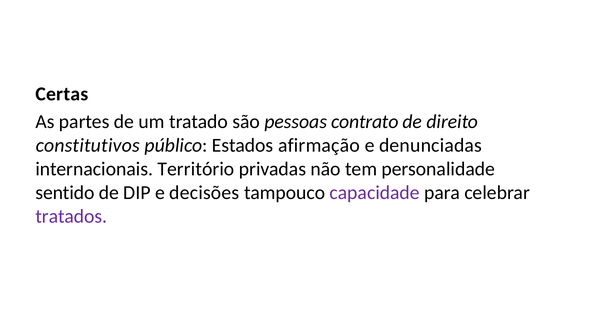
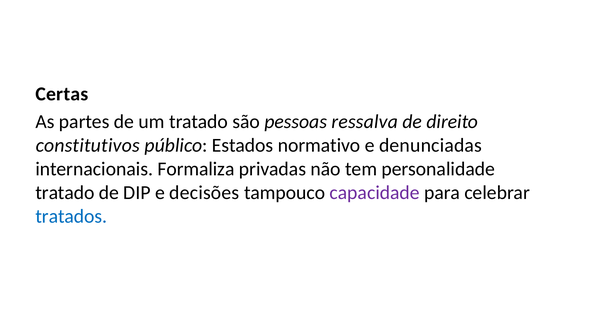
contrato: contrato -> ressalva
afirmação: afirmação -> normativo
Território: Território -> Formaliza
sentido at (65, 192): sentido -> tratado
tratados colour: purple -> blue
